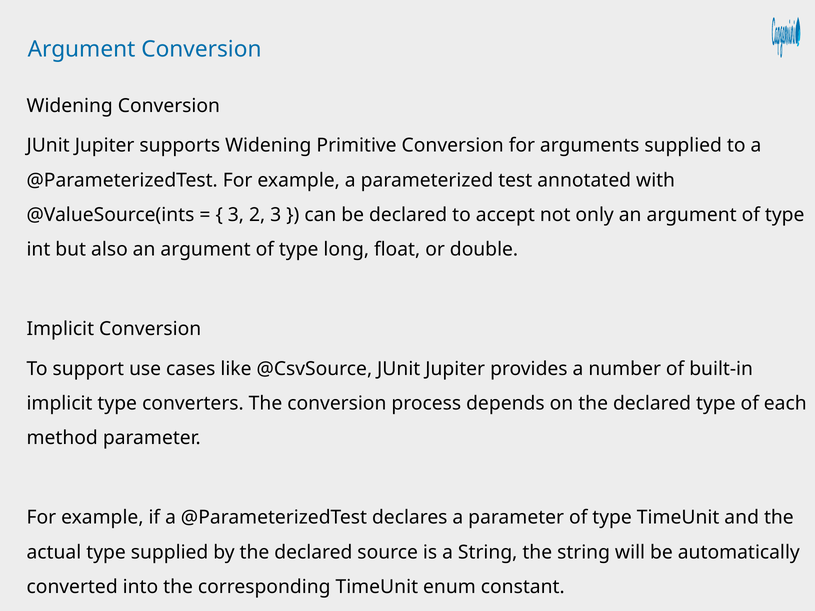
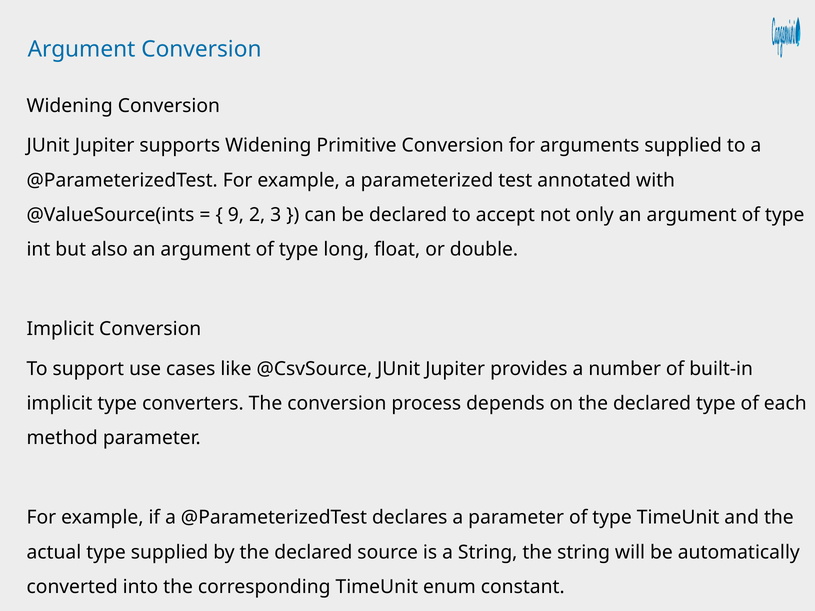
3 at (236, 215): 3 -> 9
